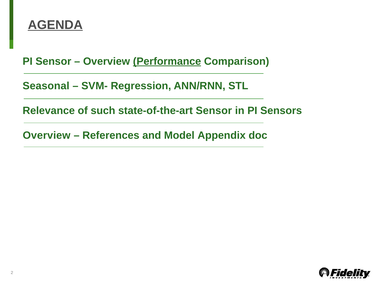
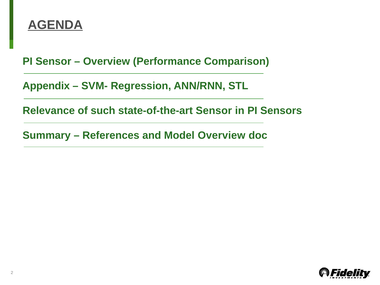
Performance underline: present -> none
Seasonal: Seasonal -> Appendix
Overview at (47, 135): Overview -> Summary
Model Appendix: Appendix -> Overview
